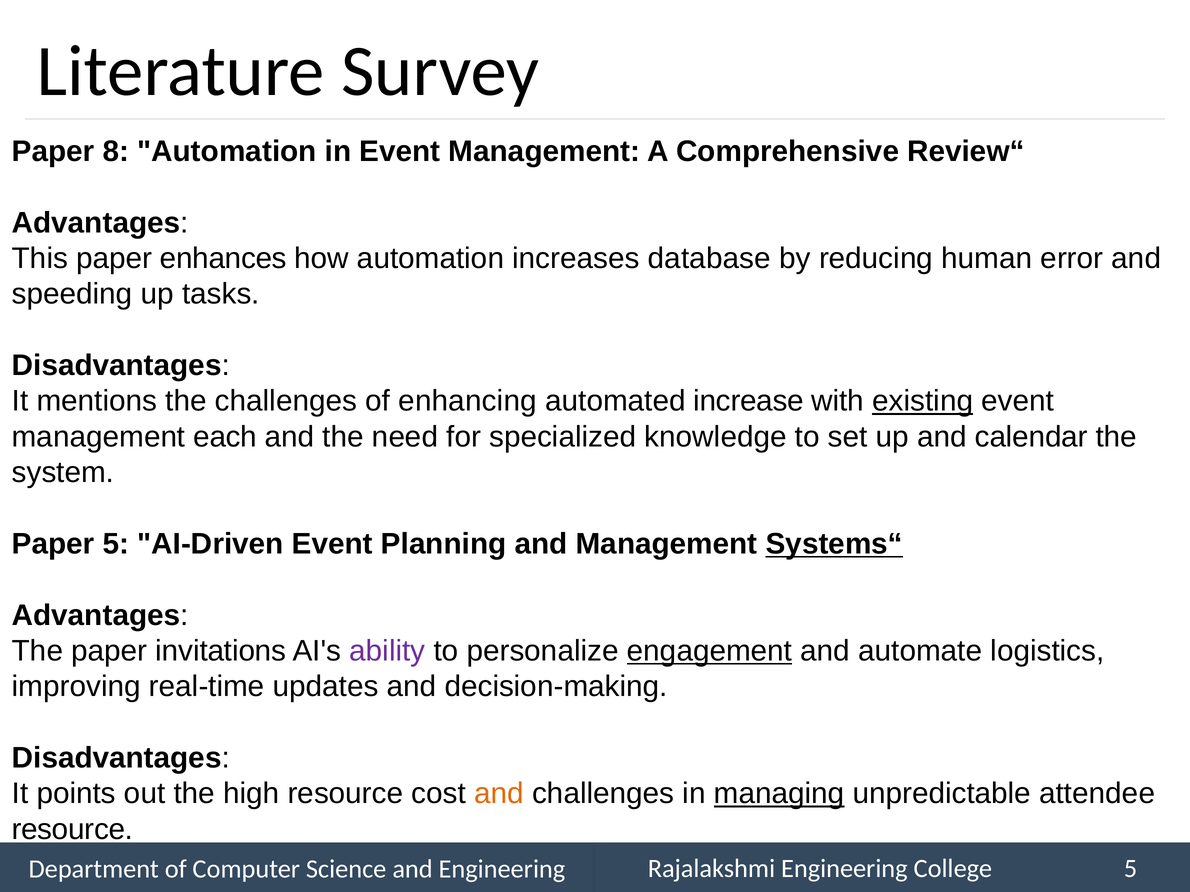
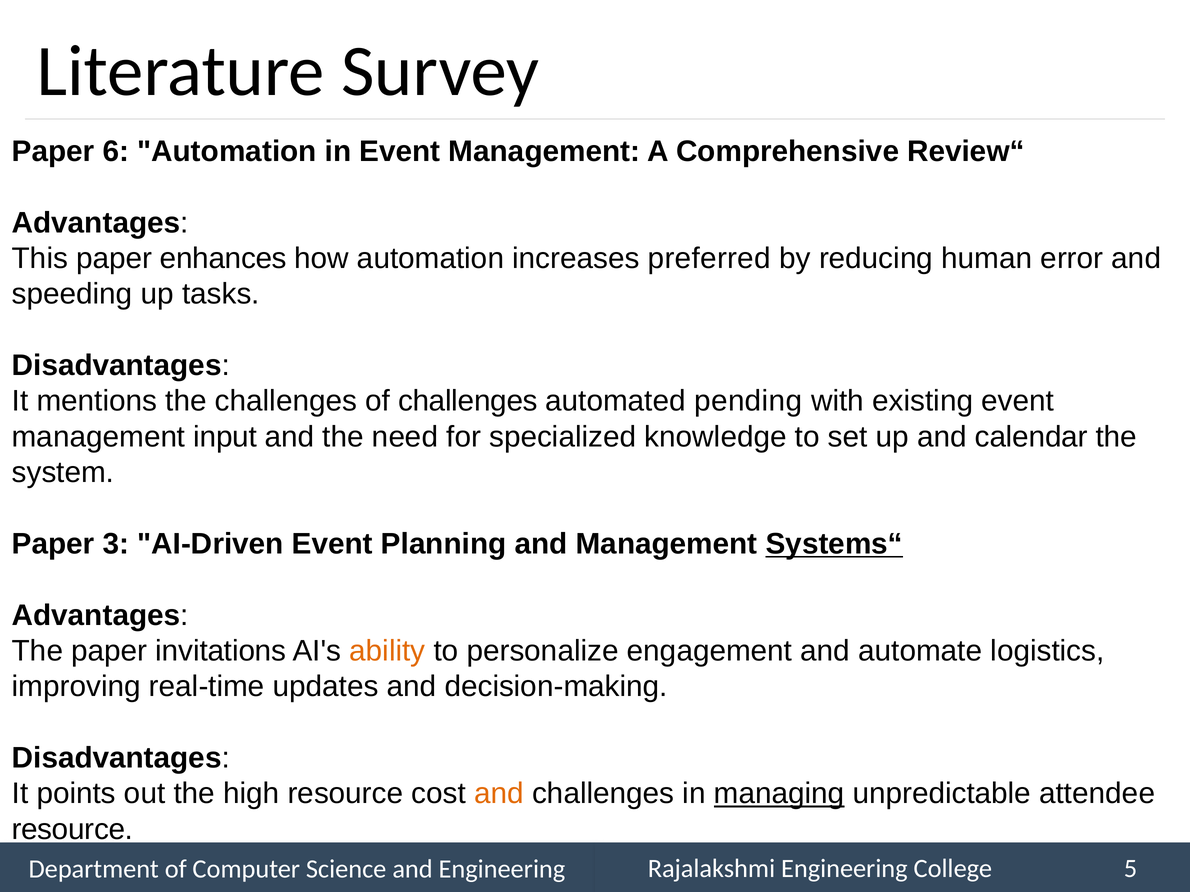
8: 8 -> 6
database: database -> preferred
of enhancing: enhancing -> challenges
increase: increase -> pending
existing underline: present -> none
each: each -> input
Paper 5: 5 -> 3
ability colour: purple -> orange
engagement underline: present -> none
